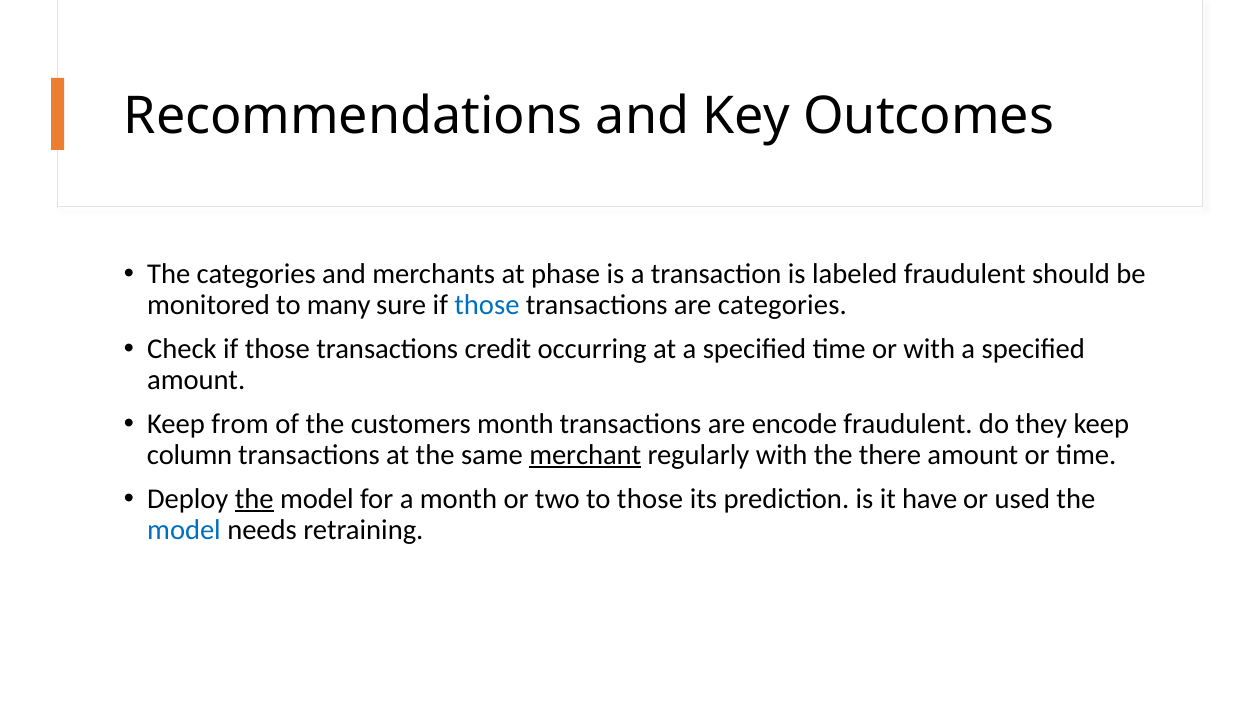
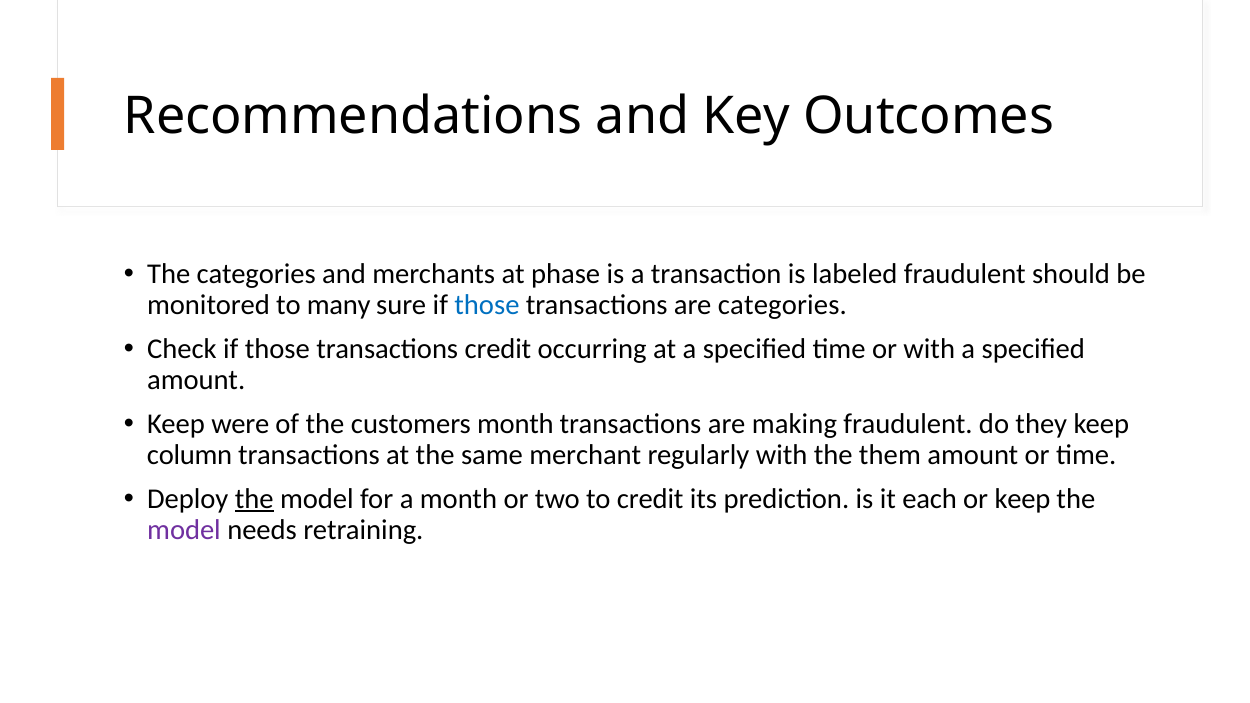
from: from -> were
encode: encode -> making
merchant underline: present -> none
there: there -> them
to those: those -> credit
have: have -> each
or used: used -> keep
model at (184, 530) colour: blue -> purple
